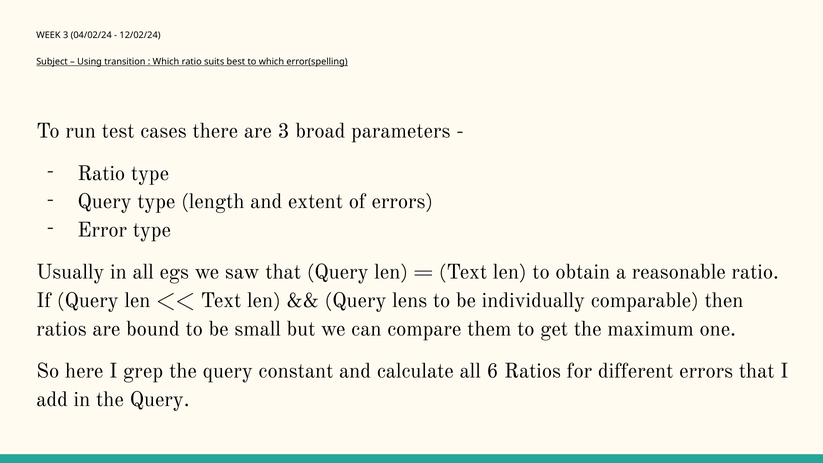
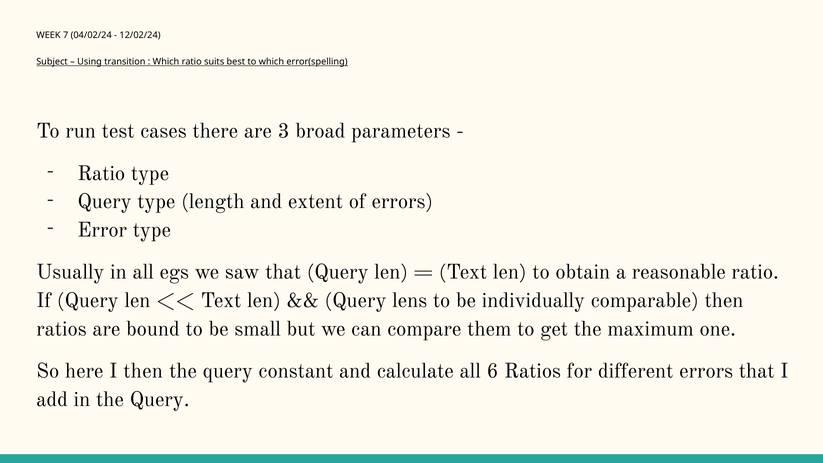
WEEK 3: 3 -> 7
I grep: grep -> then
